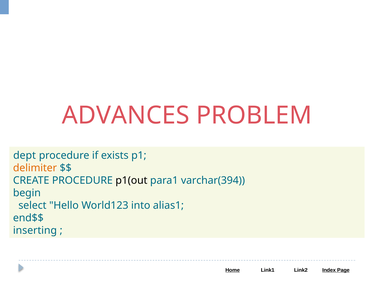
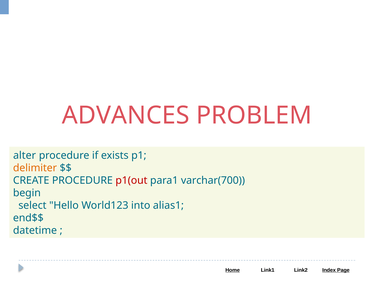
dept: dept -> alter
p1(out colour: black -> red
varchar(394: varchar(394 -> varchar(700
inserting: inserting -> datetime
